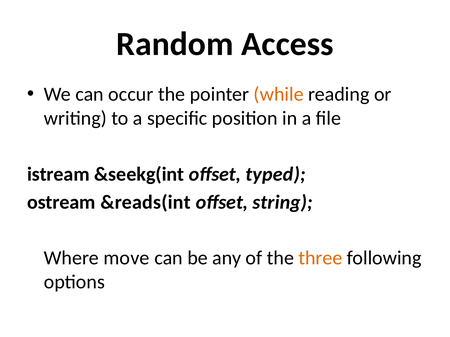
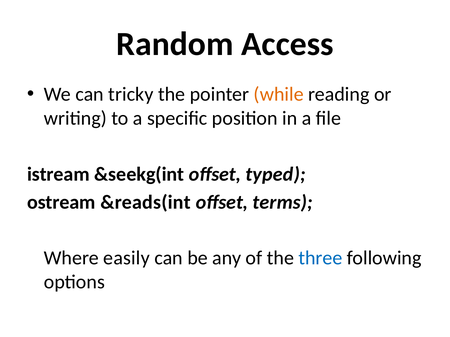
occur: occur -> tricky
string: string -> terms
move: move -> easily
three colour: orange -> blue
